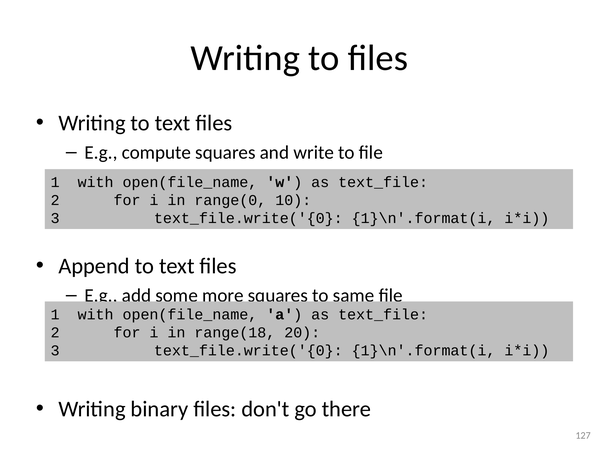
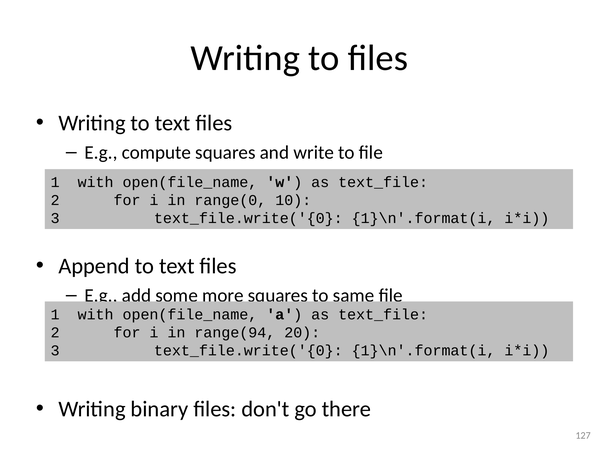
range(18: range(18 -> range(94
